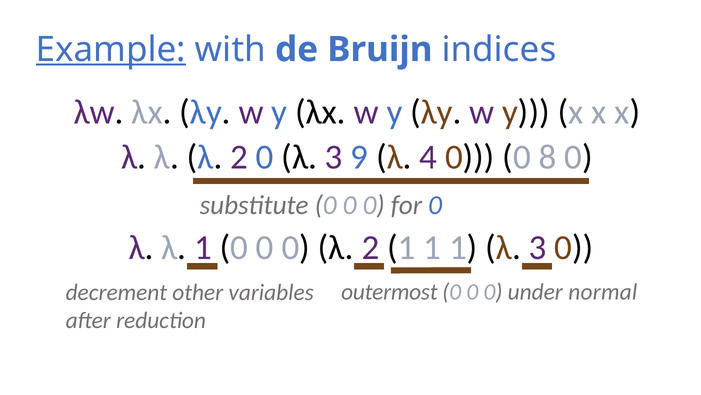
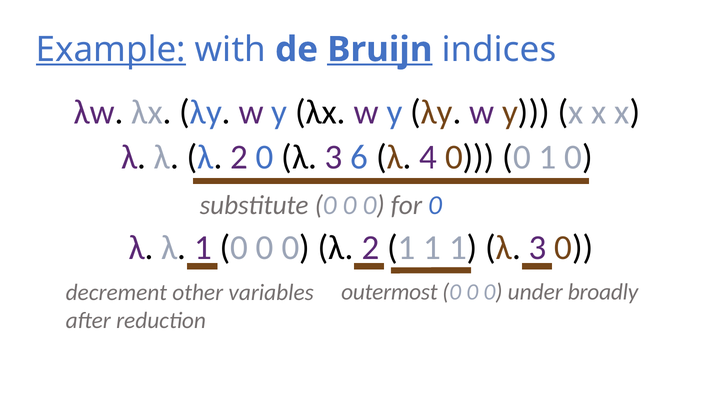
Bruijn underline: none -> present
9: 9 -> 6
0 8: 8 -> 1
normal: normal -> broadly
